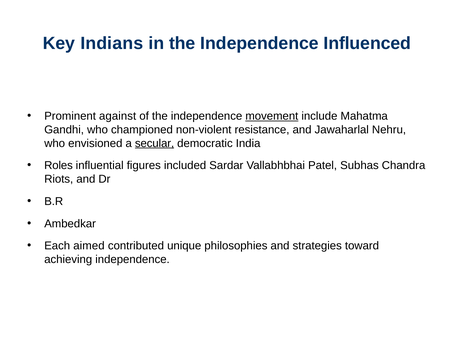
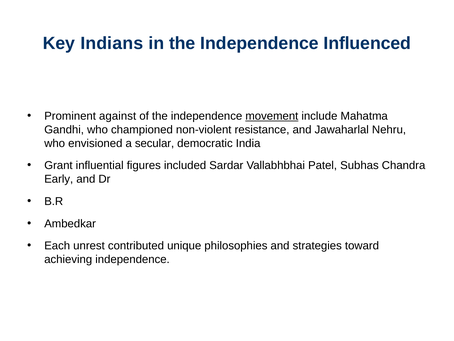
secular underline: present -> none
Roles: Roles -> Grant
Riots: Riots -> Early
aimed: aimed -> unrest
